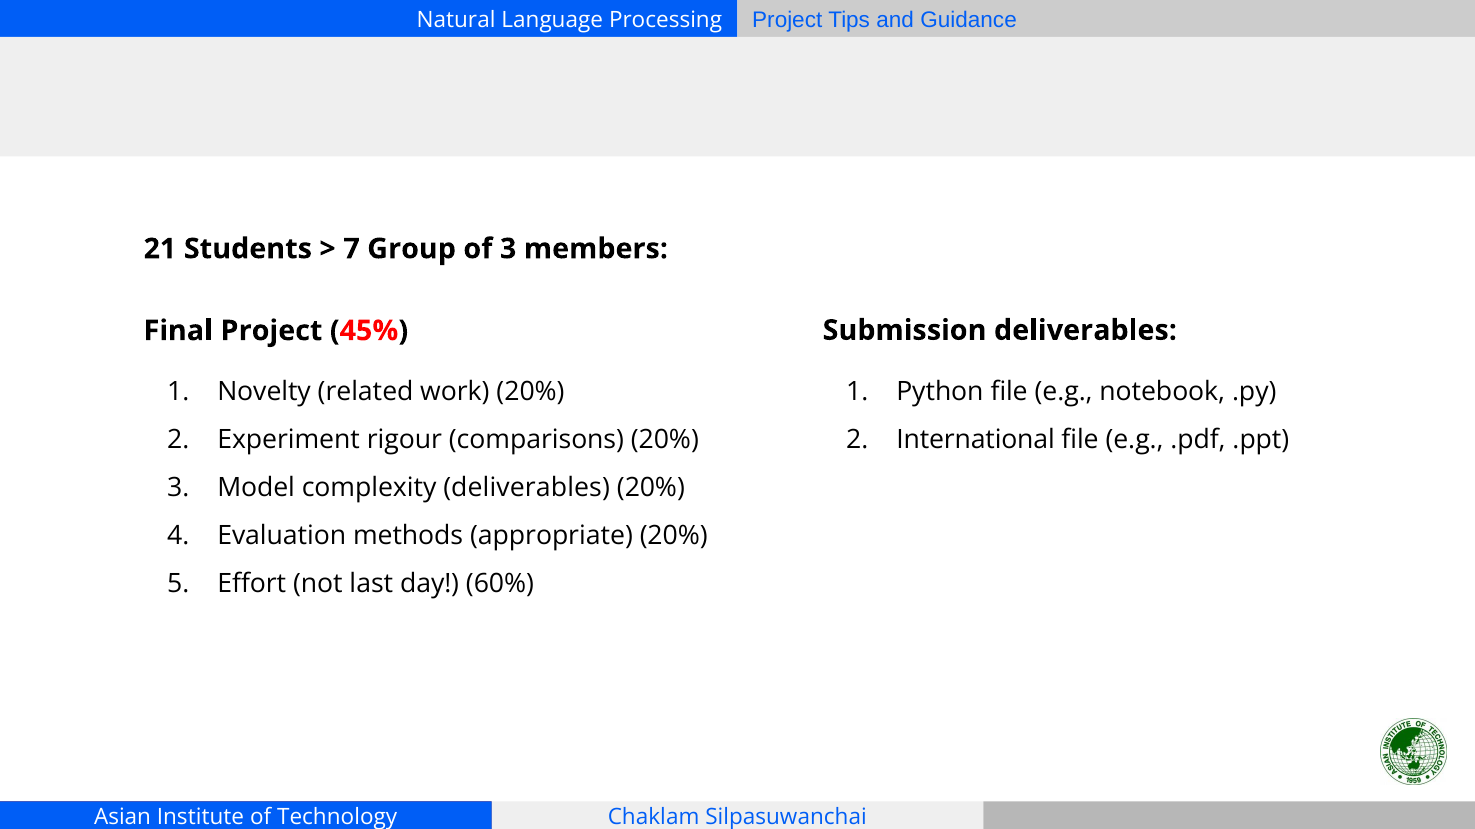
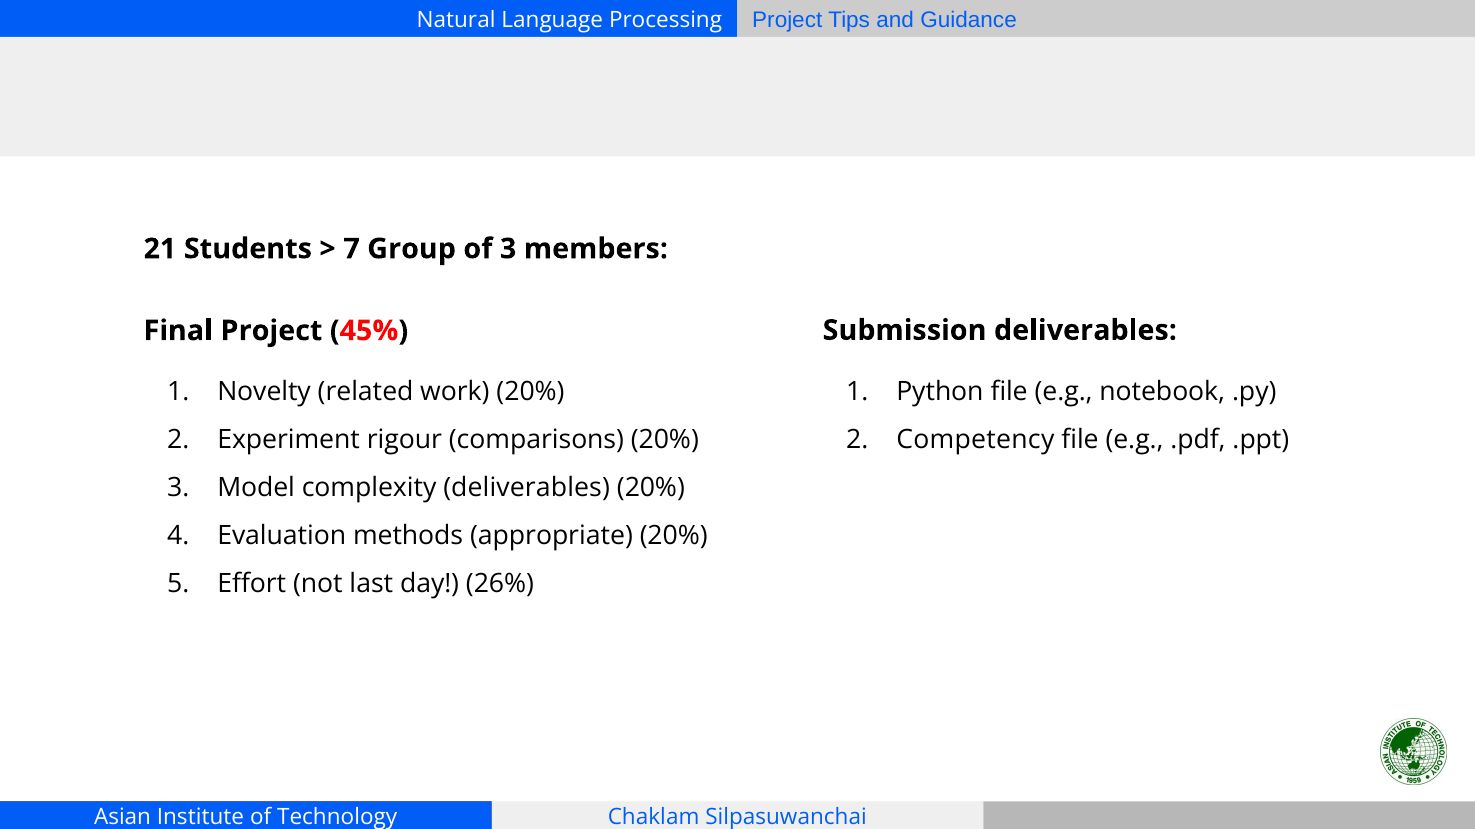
International: International -> Competency
60%: 60% -> 26%
